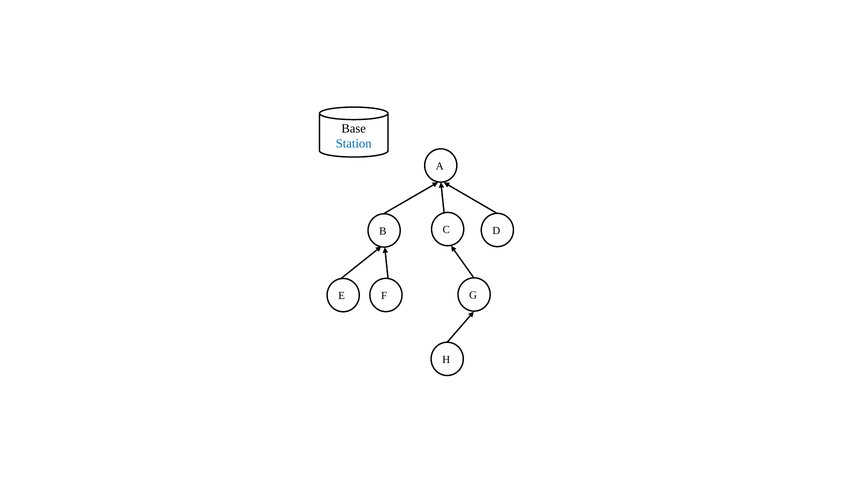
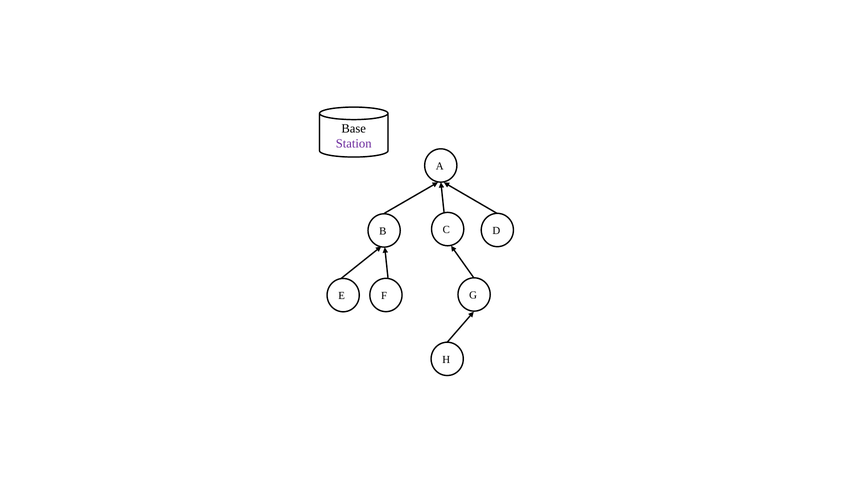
Station colour: blue -> purple
